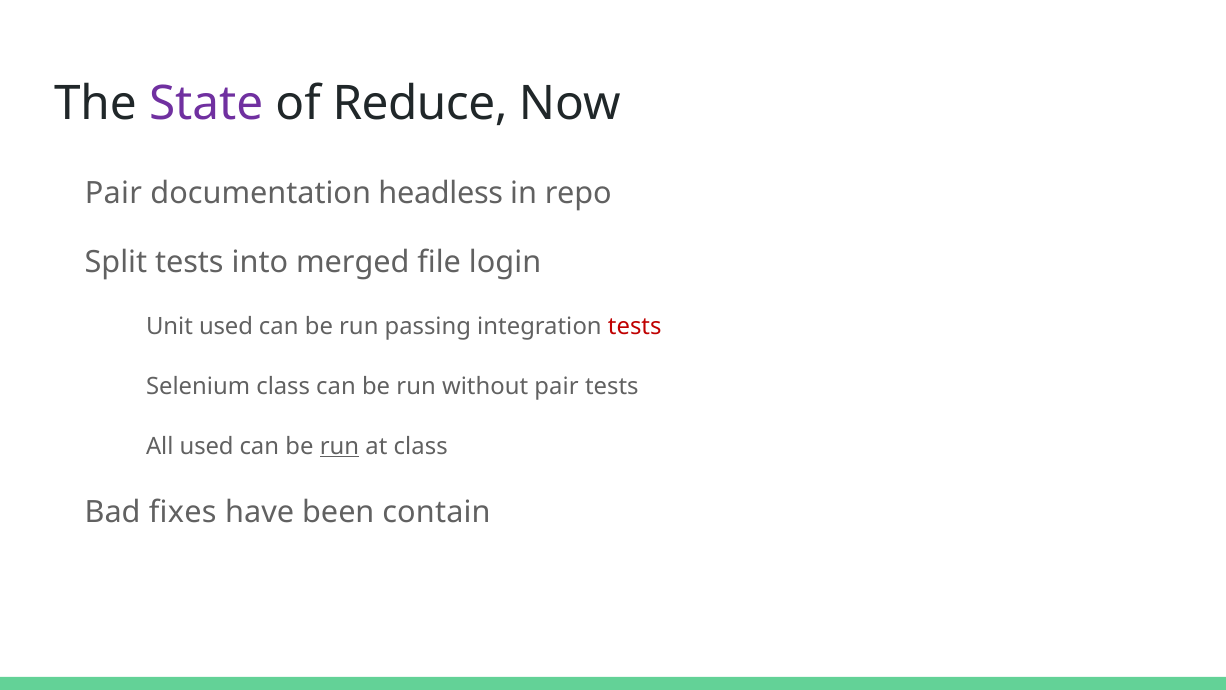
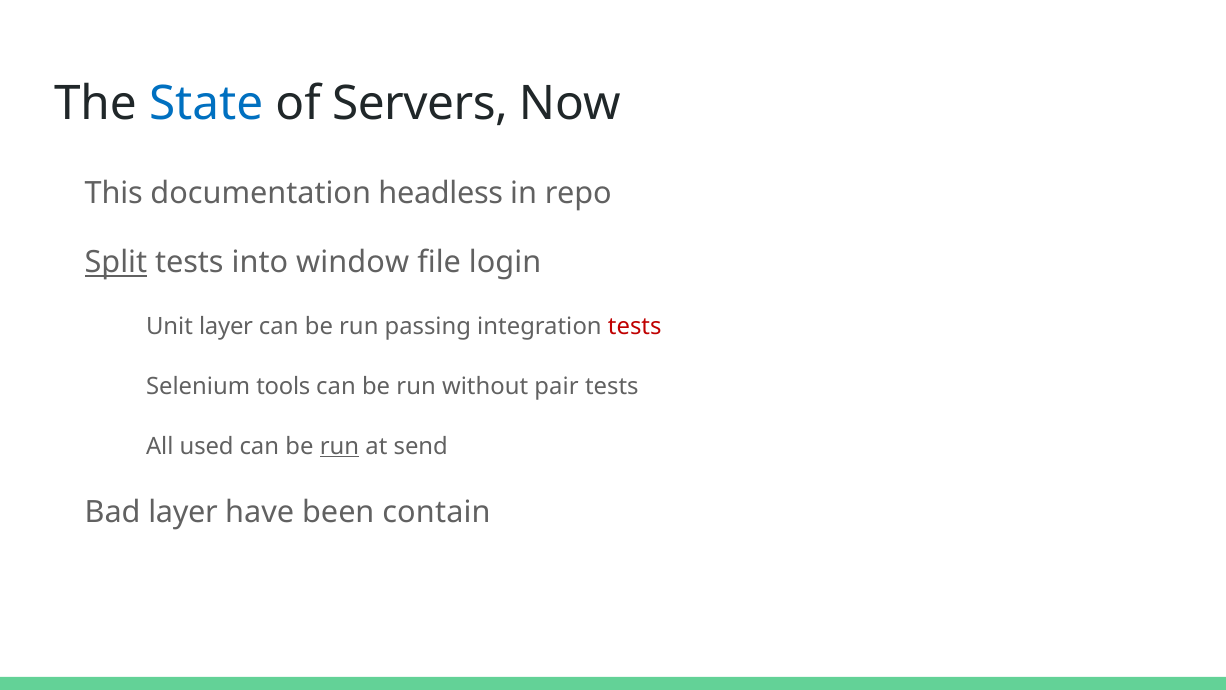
State colour: purple -> blue
Reduce: Reduce -> Servers
Pair at (113, 193): Pair -> This
Split underline: none -> present
merged: merged -> window
Unit used: used -> layer
Selenium class: class -> tools
at class: class -> send
Bad fixes: fixes -> layer
